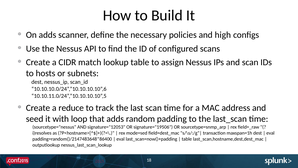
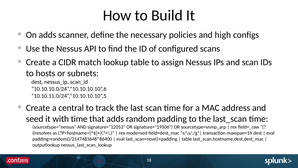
reduce: reduce -> central
with loop: loop -> time
